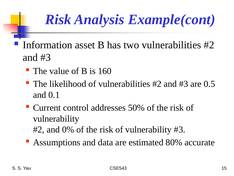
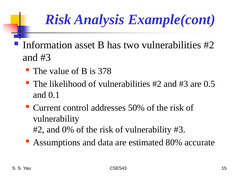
160: 160 -> 378
